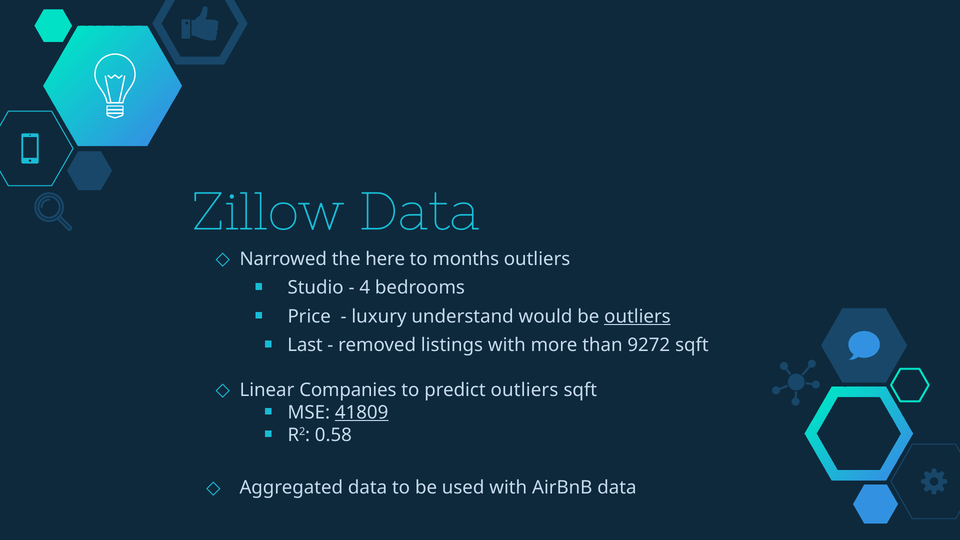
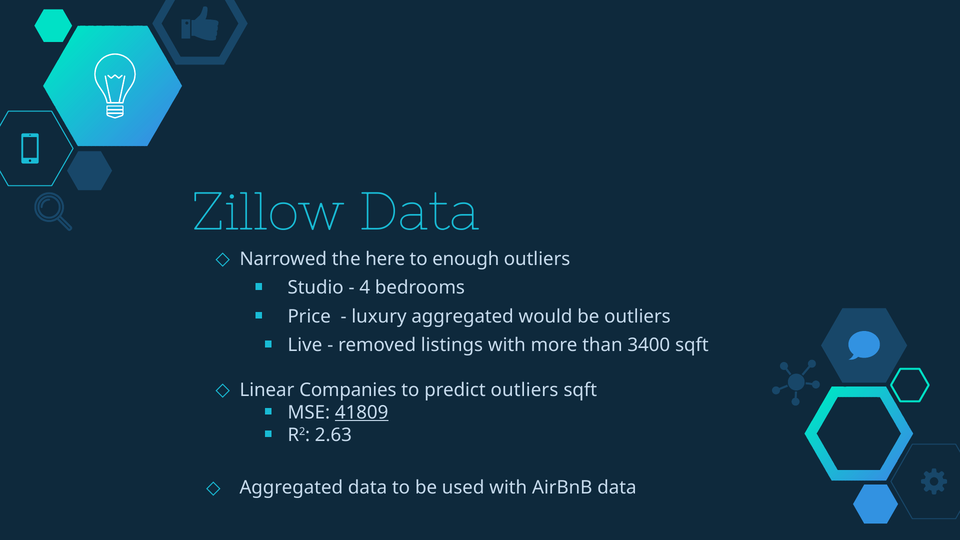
months: months -> enough
luxury understand: understand -> aggregated
outliers at (637, 316) underline: present -> none
Last: Last -> Live
9272: 9272 -> 3400
0.58: 0.58 -> 2.63
